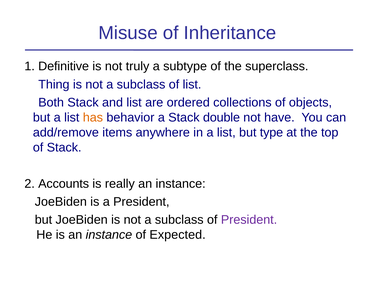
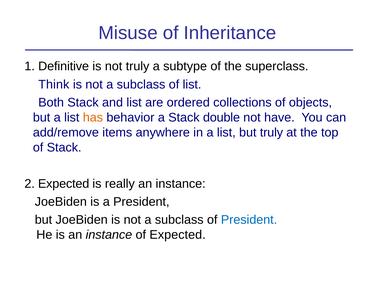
Thing: Thing -> Think
but type: type -> truly
2 Accounts: Accounts -> Expected
President at (249, 220) colour: purple -> blue
